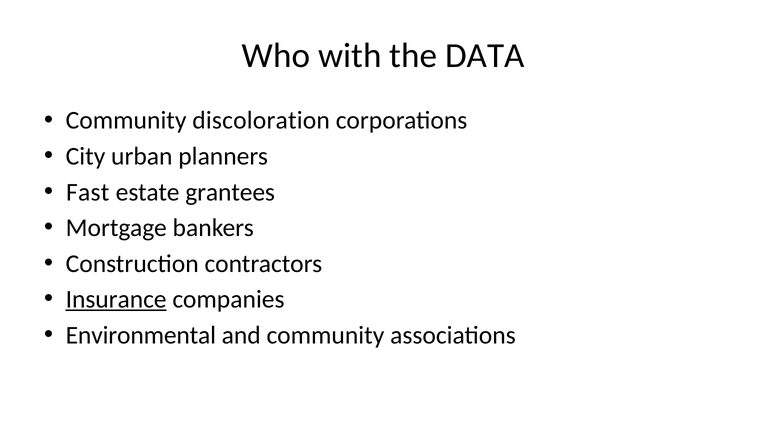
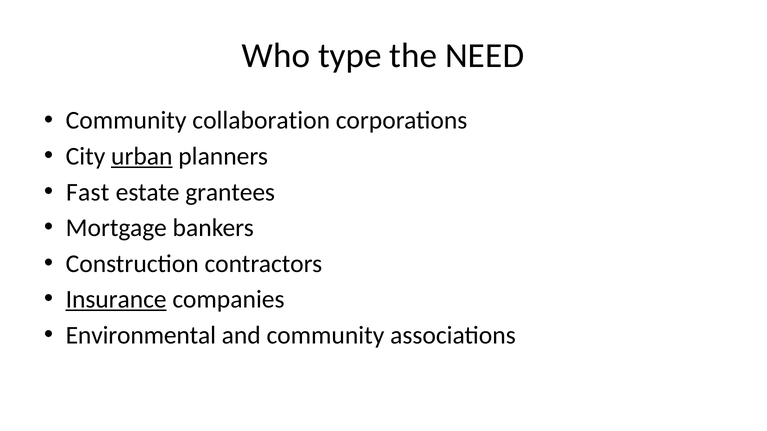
with: with -> type
DATA: DATA -> NEED
discoloration: discoloration -> collaboration
urban underline: none -> present
